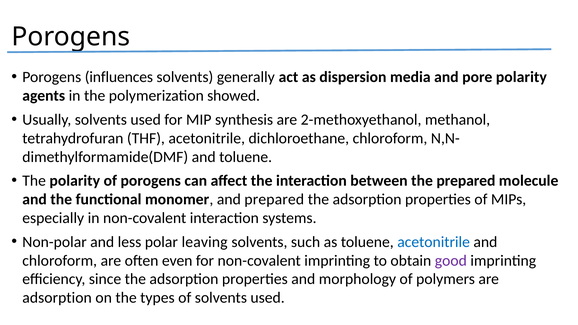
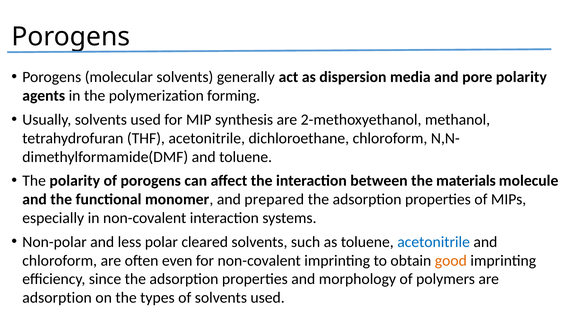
influences: influences -> molecular
showed: showed -> forming
the prepared: prepared -> materials
leaving: leaving -> cleared
good colour: purple -> orange
